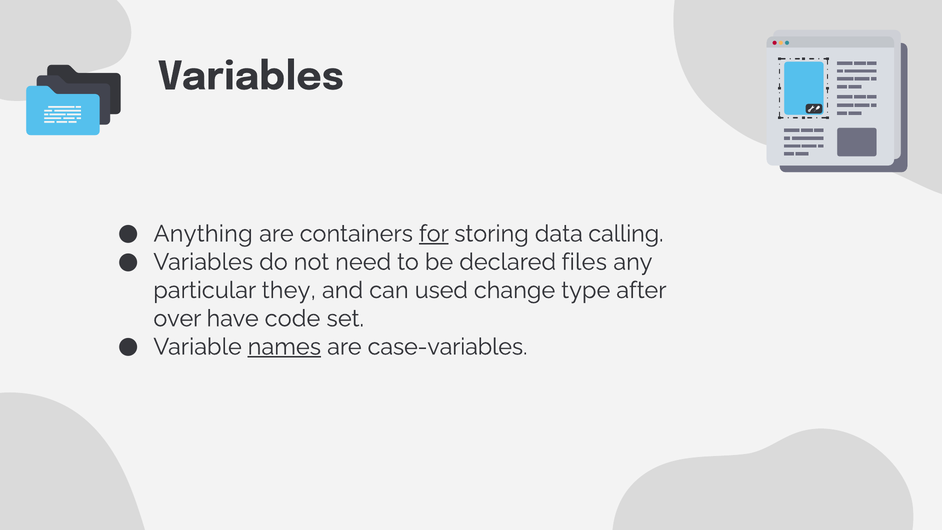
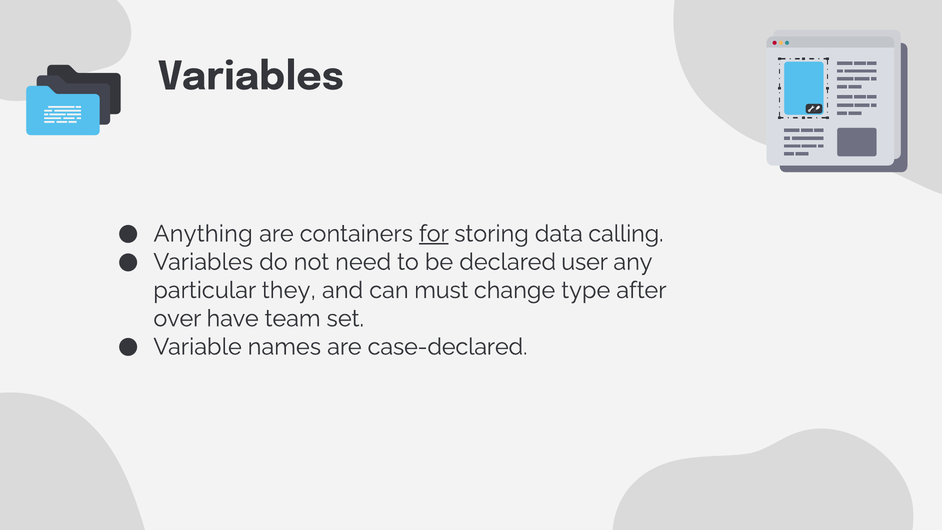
files: files -> user
used: used -> must
code: code -> team
names underline: present -> none
case-variables: case-variables -> case-declared
